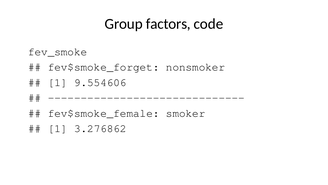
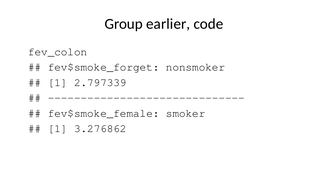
factors: factors -> earlier
fev_smoke: fev_smoke -> fev_colon
9.554606: 9.554606 -> 2.797339
